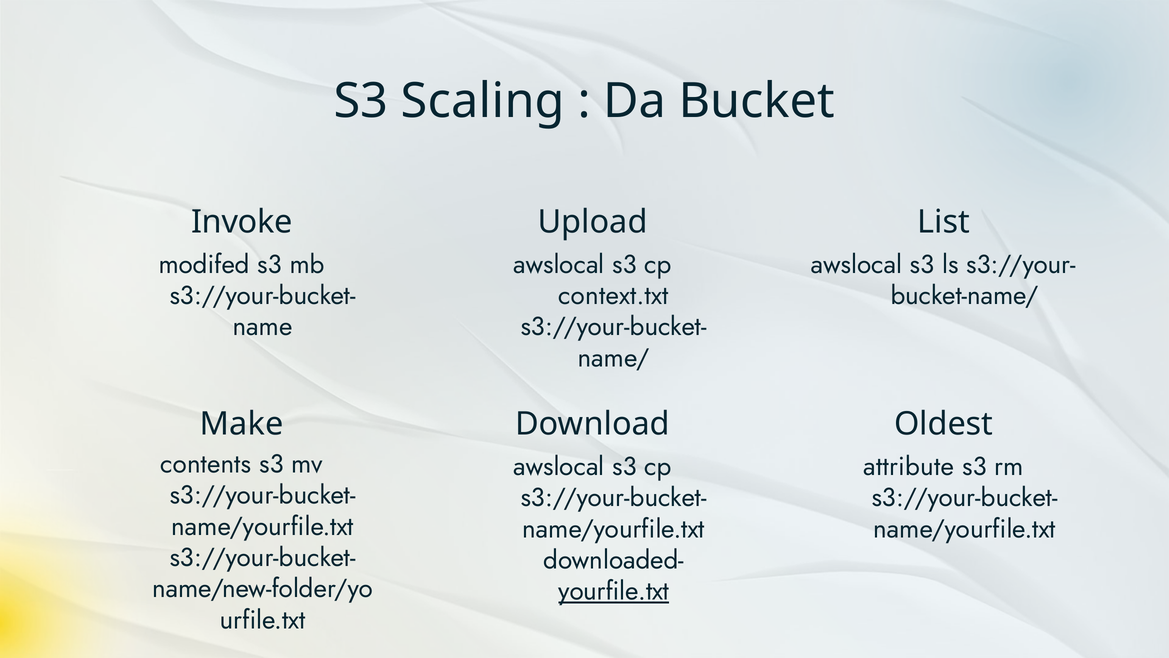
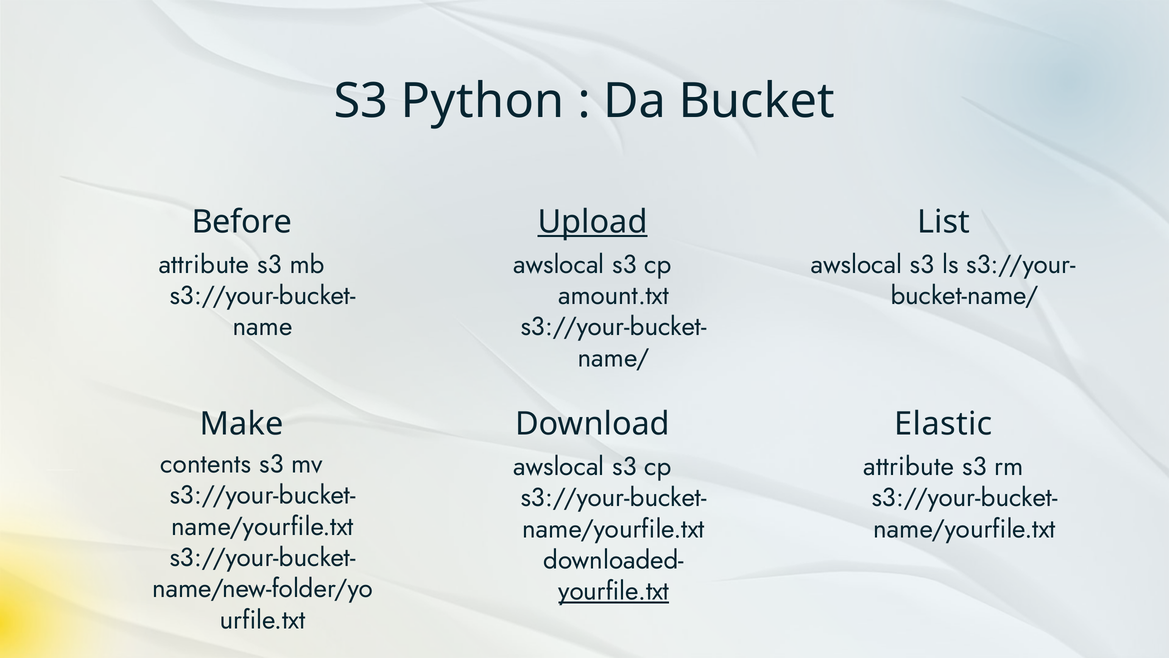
Scaling: Scaling -> Python
Invoke: Invoke -> Before
Upload underline: none -> present
modifed at (204, 264): modifed -> attribute
context.txt: context.txt -> amount.txt
Oldest: Oldest -> Elastic
